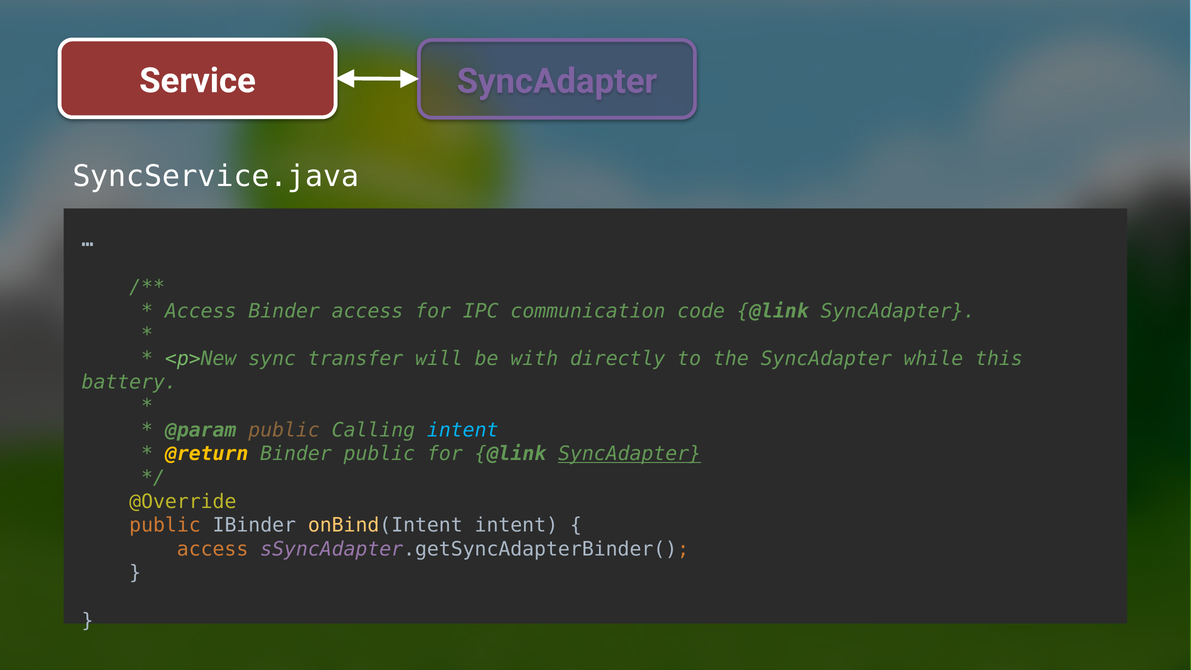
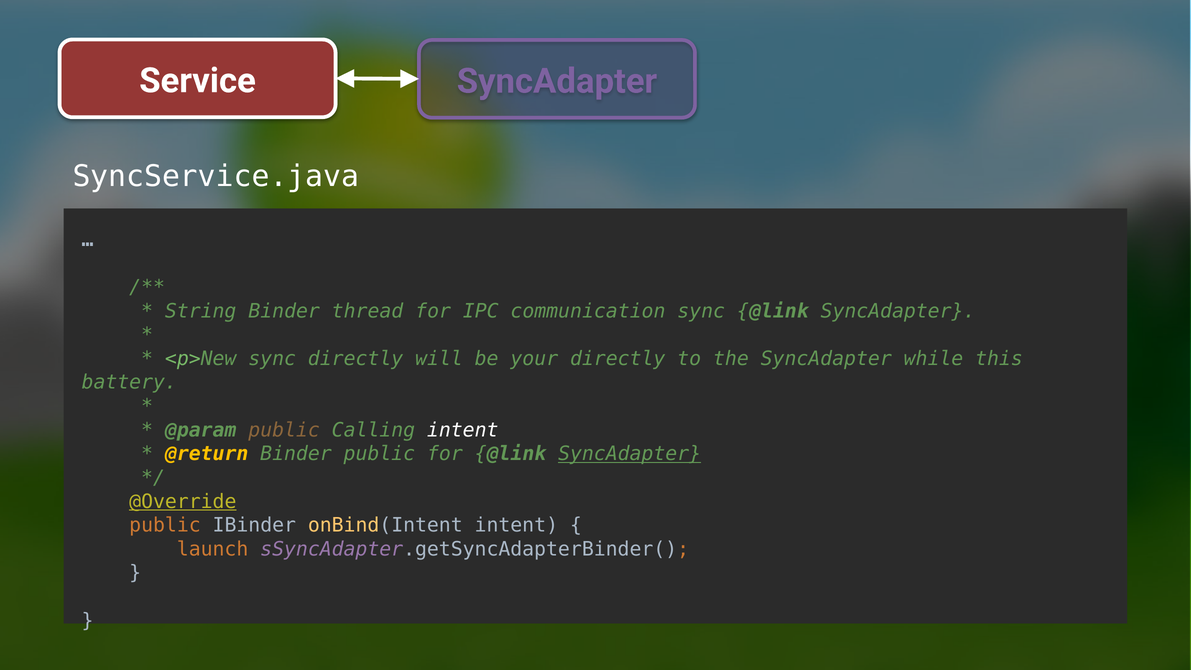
Access at (201, 311): Access -> String
Binder access: access -> thread
communication code: code -> sync
sync transfer: transfer -> directly
with: with -> your
intent at (463, 430) colour: light blue -> white
@Override underline: none -> present
access at (213, 549): access -> launch
